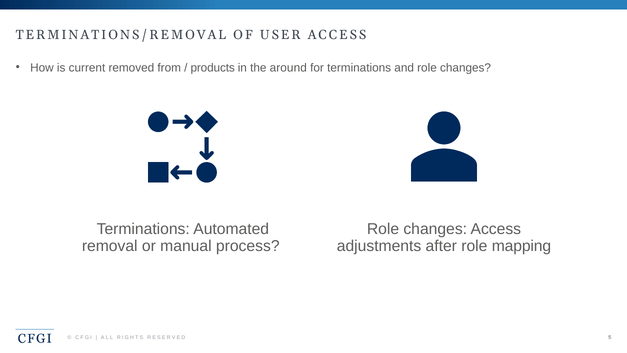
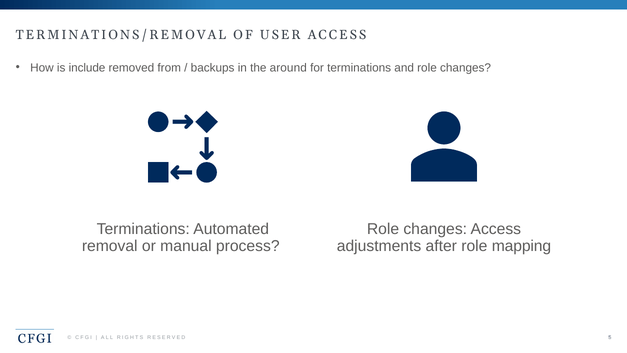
current: current -> include
products: products -> backups
